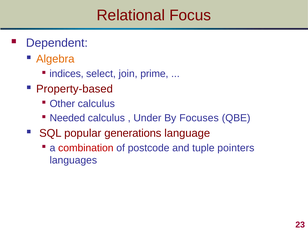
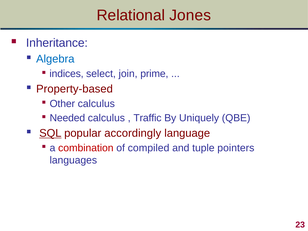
Focus: Focus -> Jones
Dependent: Dependent -> Inheritance
Algebra colour: orange -> blue
Under: Under -> Traffic
Focuses: Focuses -> Uniquely
SQL underline: none -> present
generations: generations -> accordingly
postcode: postcode -> compiled
